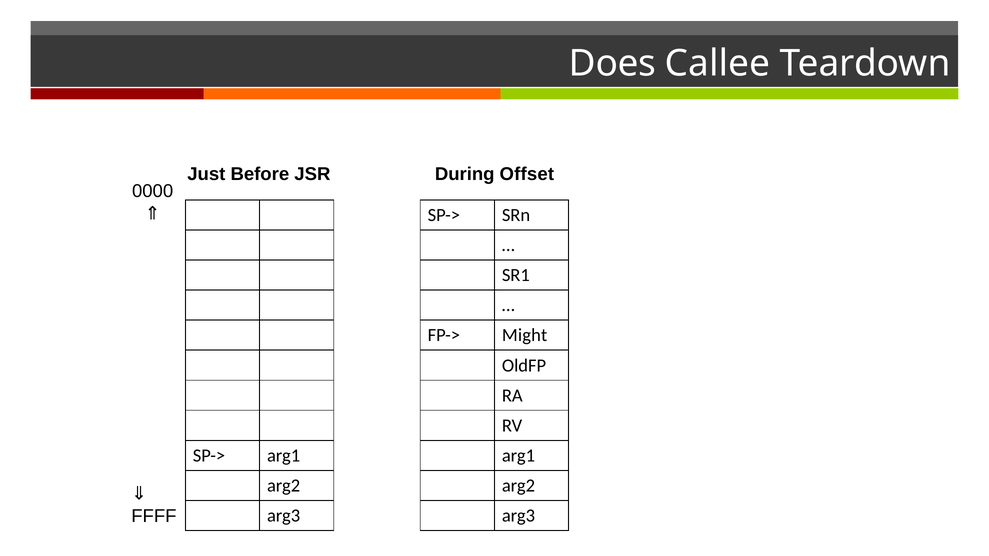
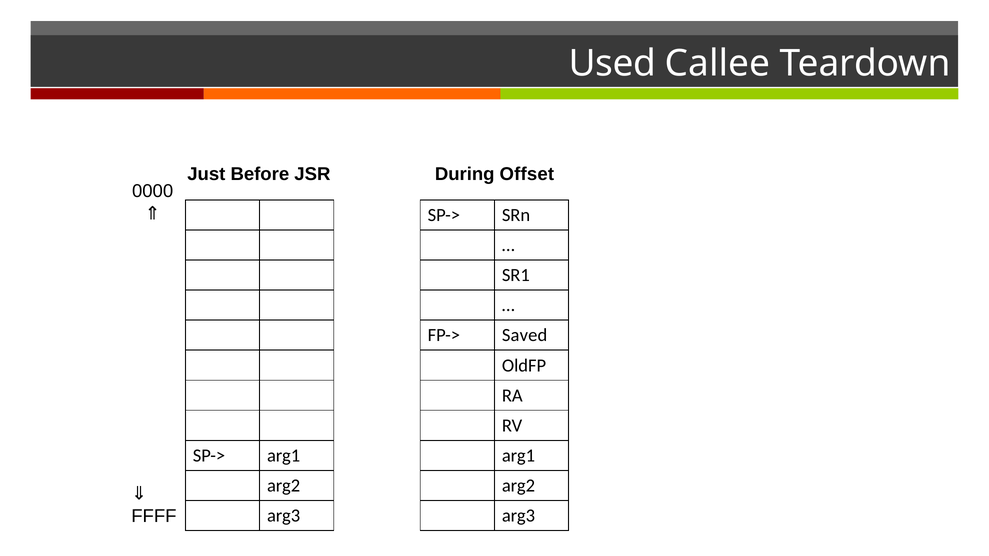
Does: Does -> Used
Might: Might -> Saved
